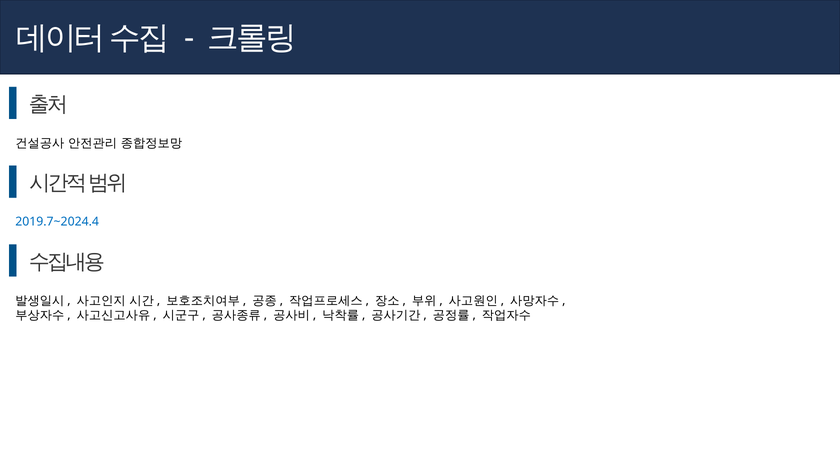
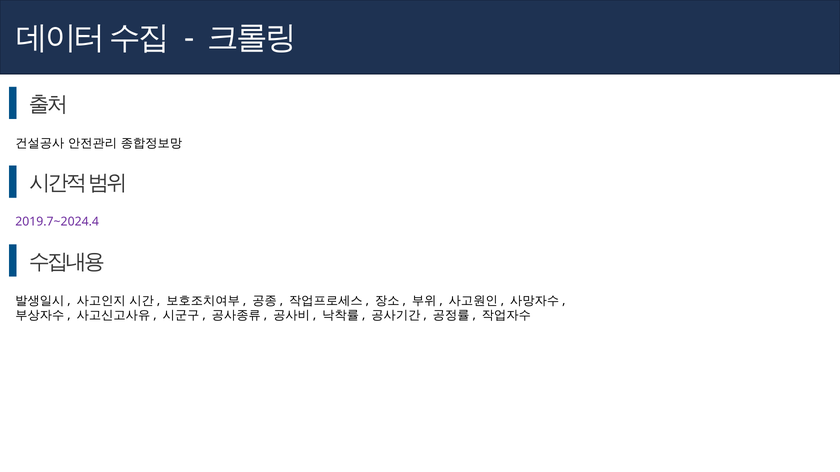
2019.7~2024.4 colour: blue -> purple
